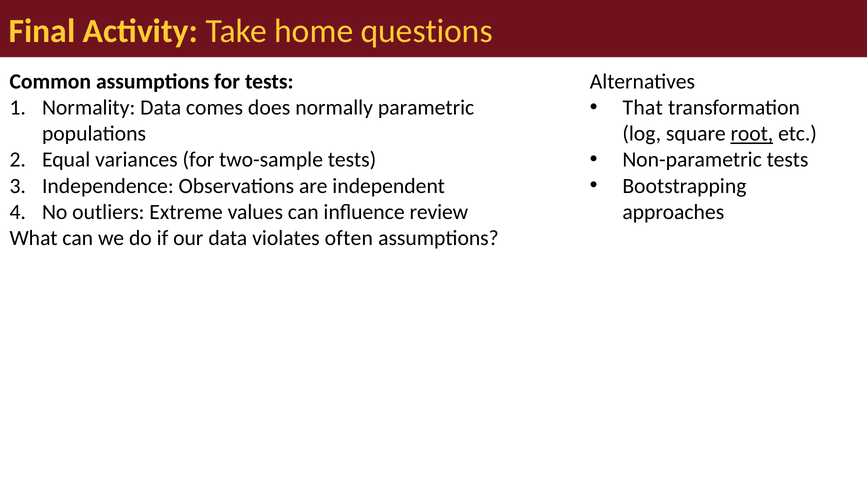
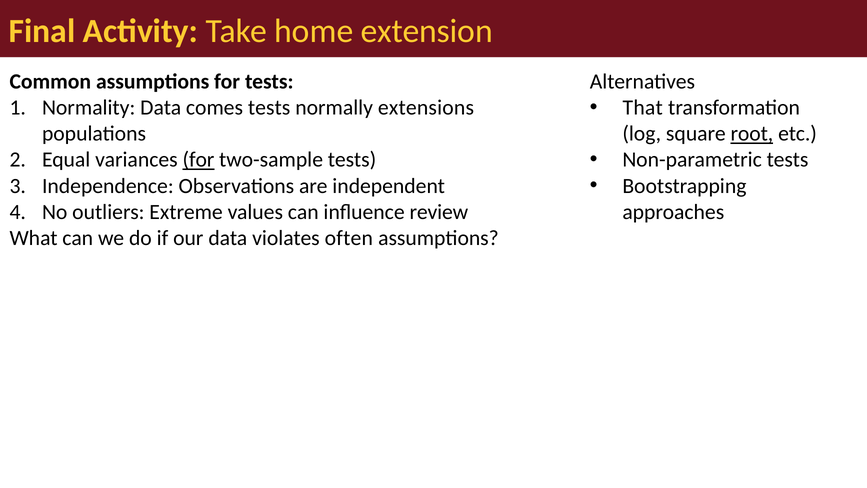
questions: questions -> extension
comes does: does -> tests
parametric: parametric -> extensions
for at (198, 160) underline: none -> present
